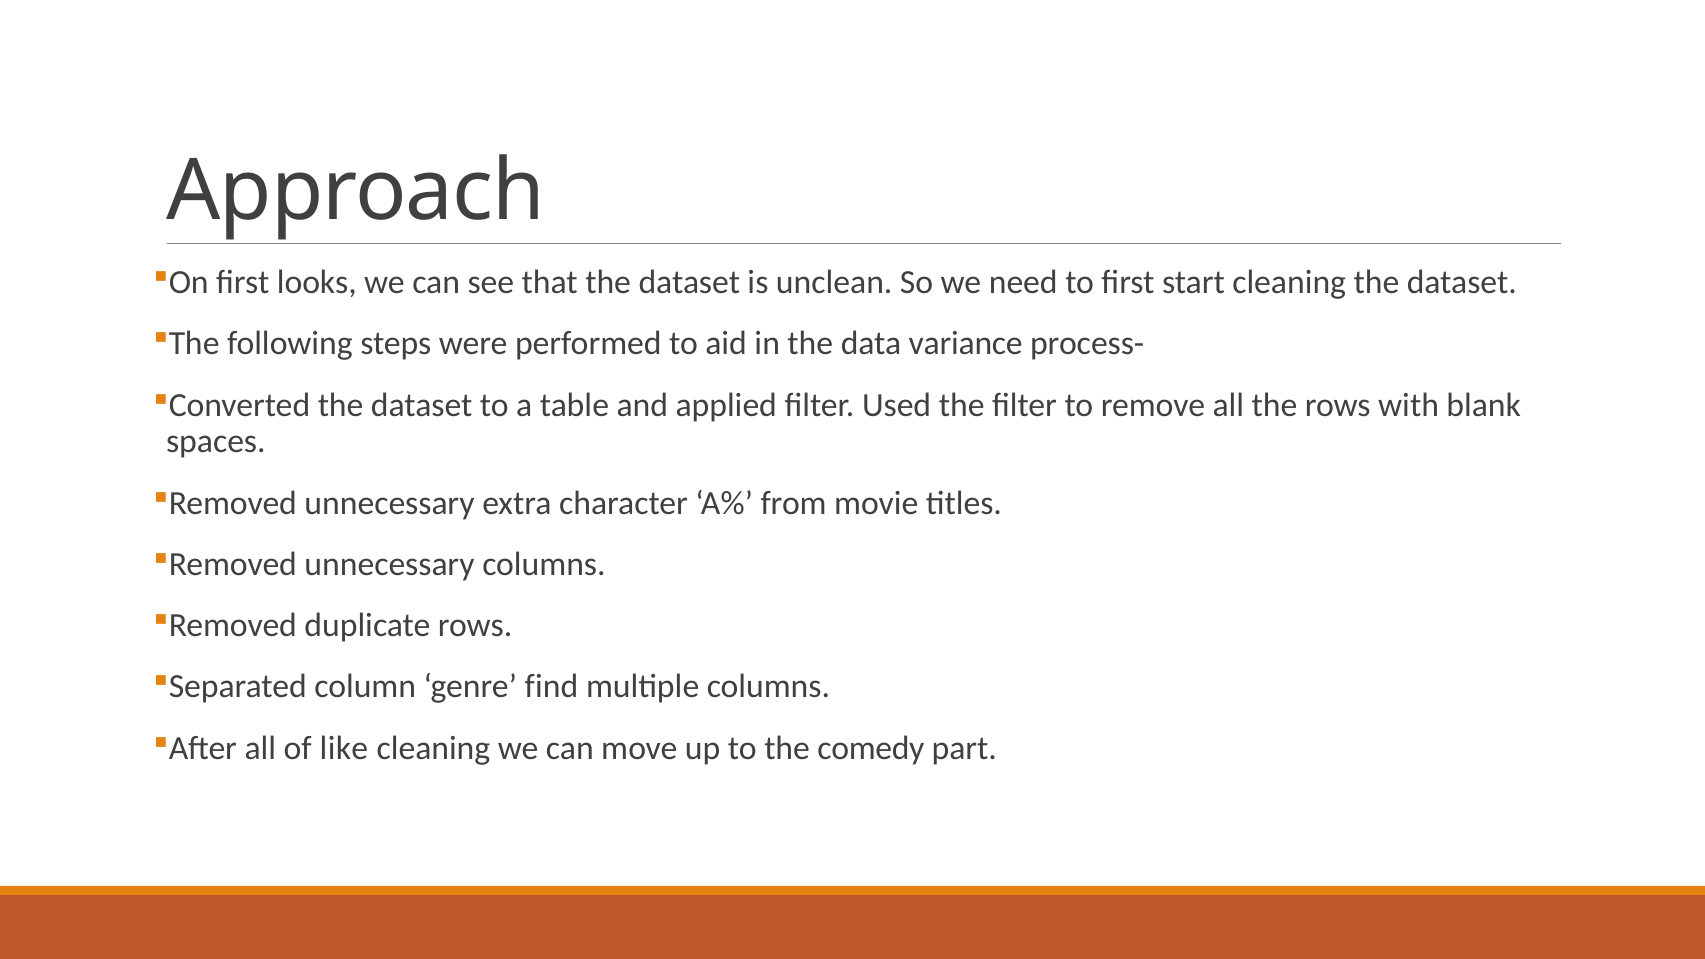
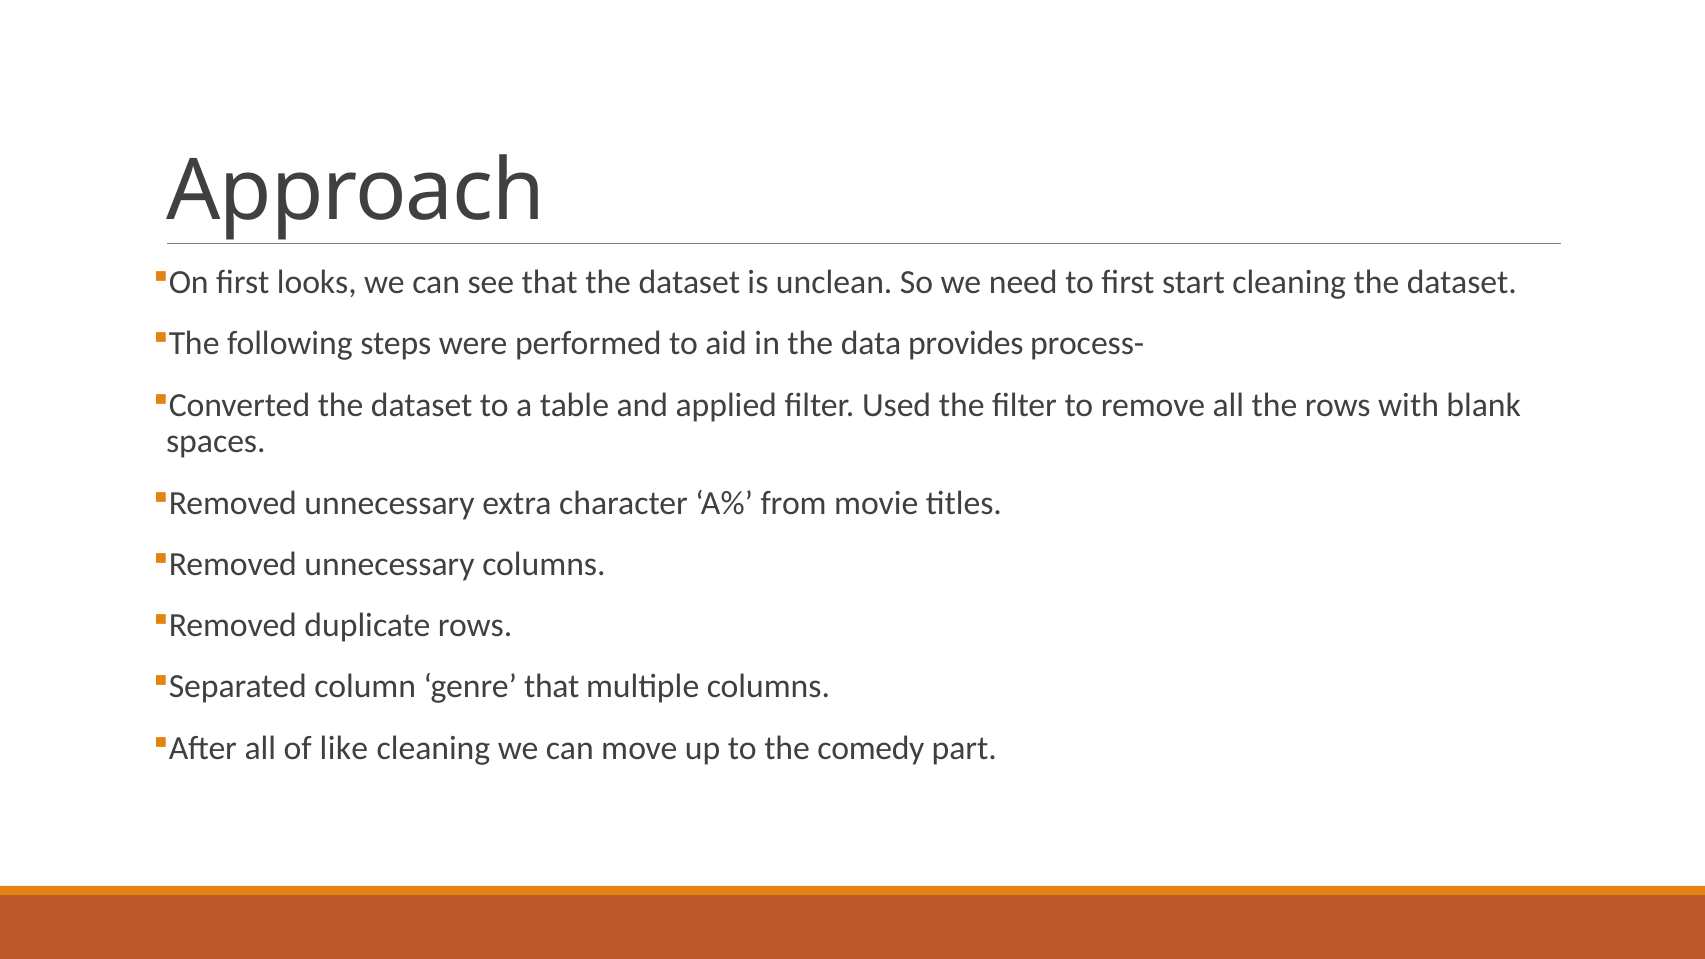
variance: variance -> provides
genre find: find -> that
